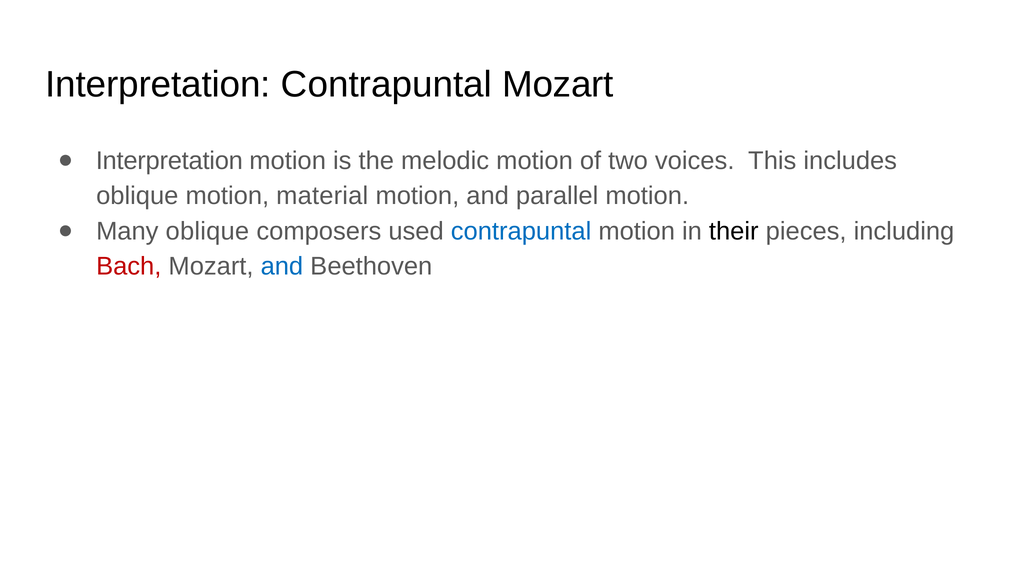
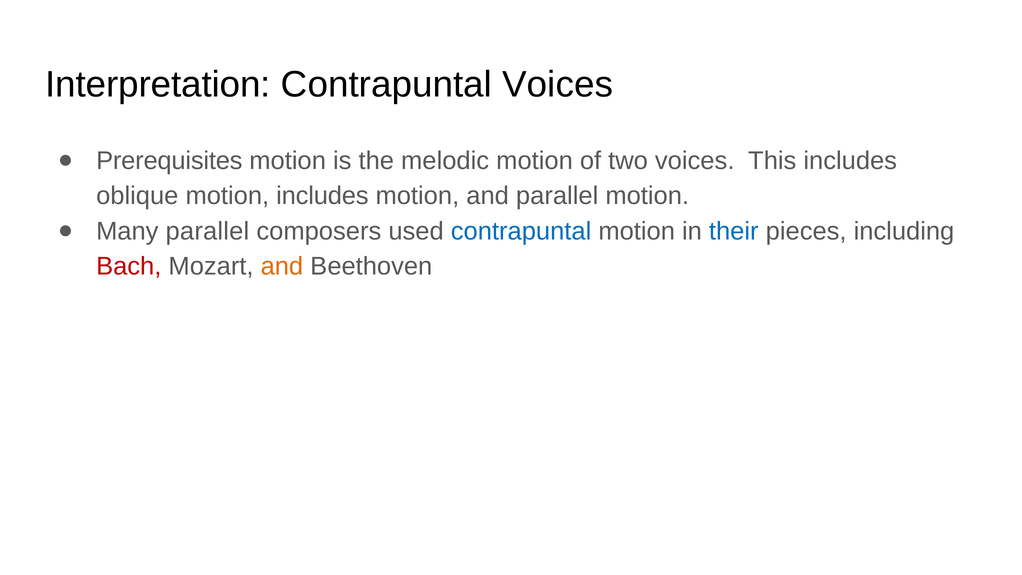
Contrapuntal Mozart: Mozart -> Voices
Interpretation at (169, 161): Interpretation -> Prerequisites
motion material: material -> includes
Many oblique: oblique -> parallel
their colour: black -> blue
and at (282, 266) colour: blue -> orange
